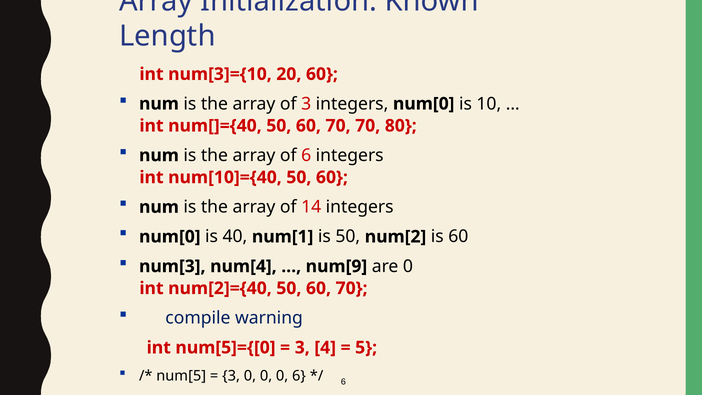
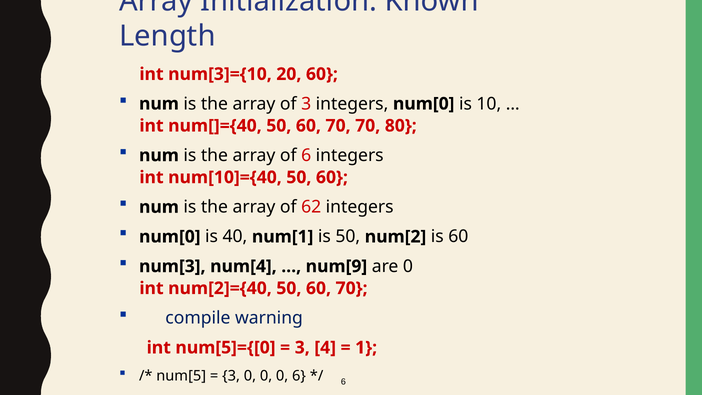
14: 14 -> 62
5: 5 -> 1
